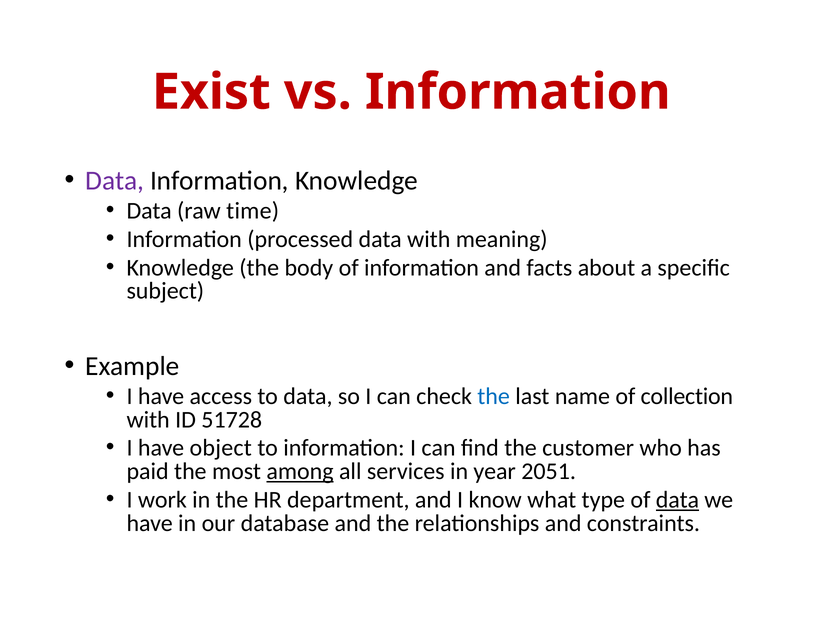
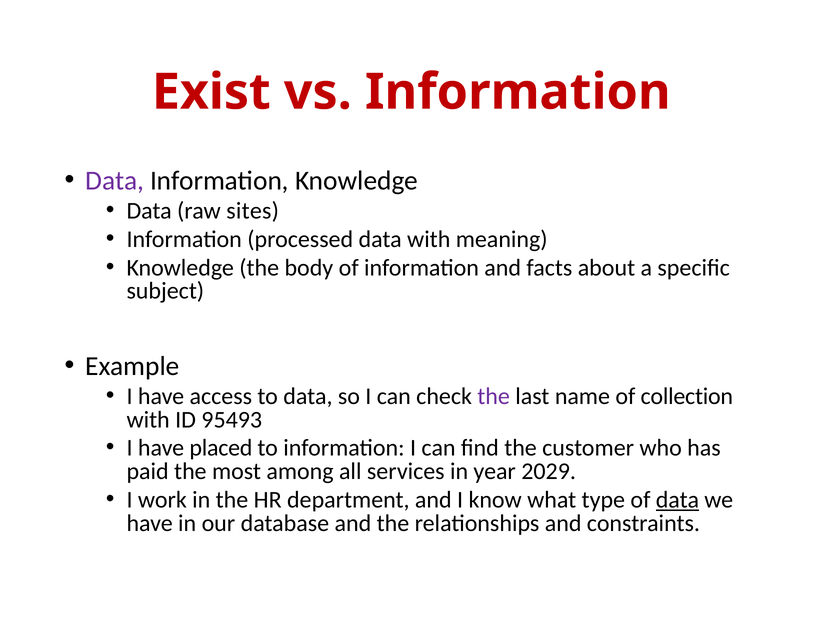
time: time -> sites
the at (494, 396) colour: blue -> purple
51728: 51728 -> 95493
object: object -> placed
among underline: present -> none
2051: 2051 -> 2029
